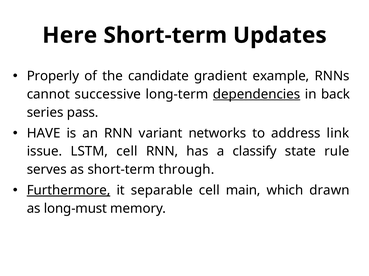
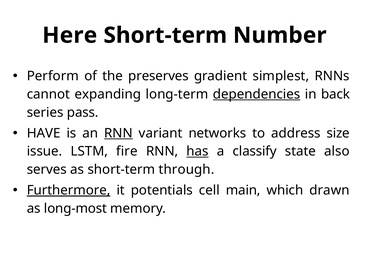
Updates: Updates -> Number
Properly: Properly -> Perform
candidate: candidate -> preserves
example: example -> simplest
successive: successive -> expanding
RNN at (118, 134) underline: none -> present
link: link -> size
LSTM cell: cell -> fire
has underline: none -> present
rule: rule -> also
separable: separable -> potentials
long-must: long-must -> long-most
